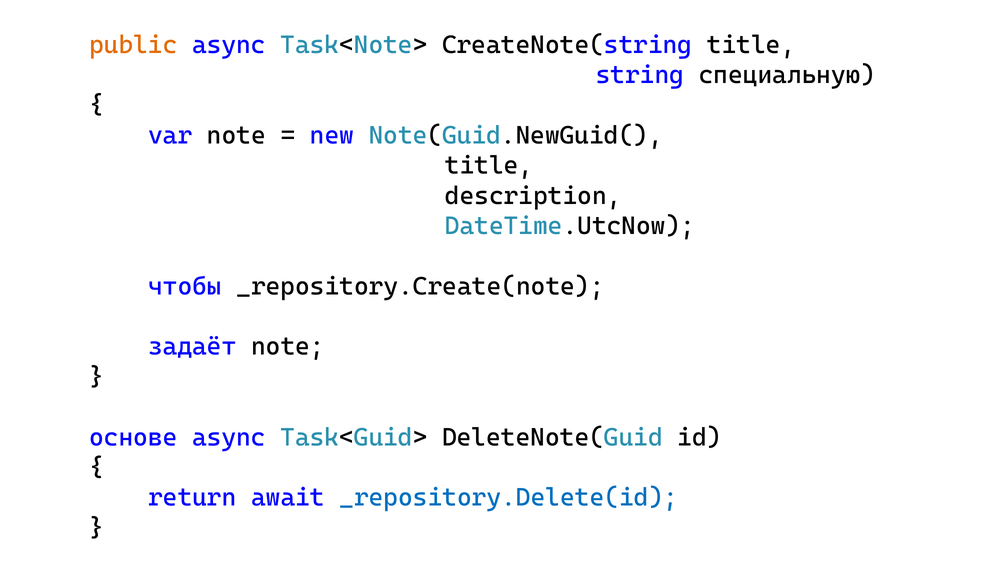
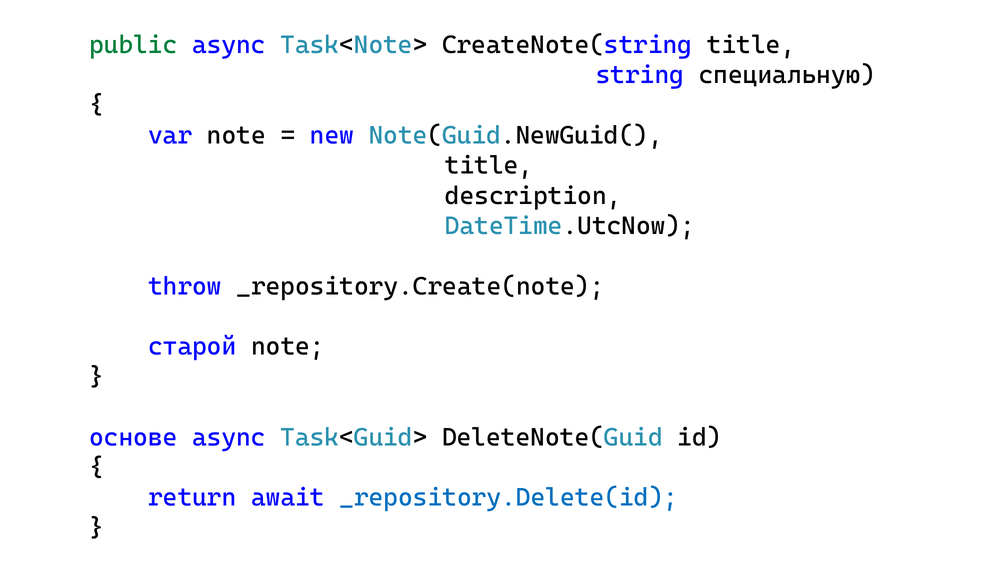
public colour: orange -> green
чтобы: чтобы -> throw
задаёт: задаёт -> старой
